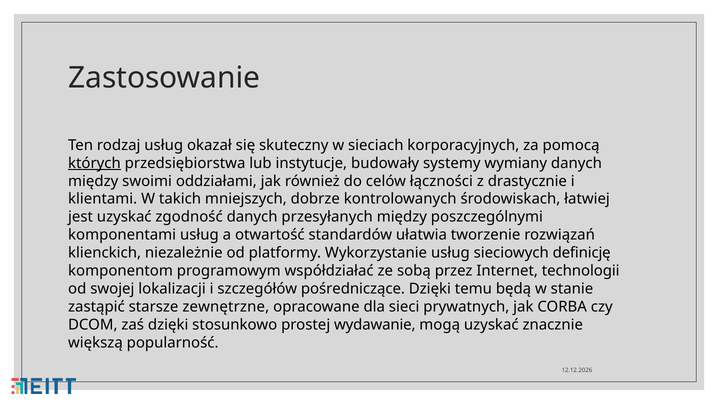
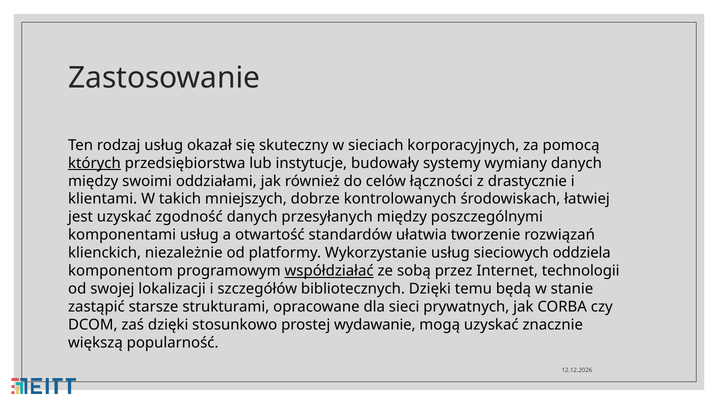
definicję: definicję -> oddziela
współdziałać underline: none -> present
pośredniczące: pośredniczące -> bibliotecznych
zewnętrzne: zewnętrzne -> strukturami
